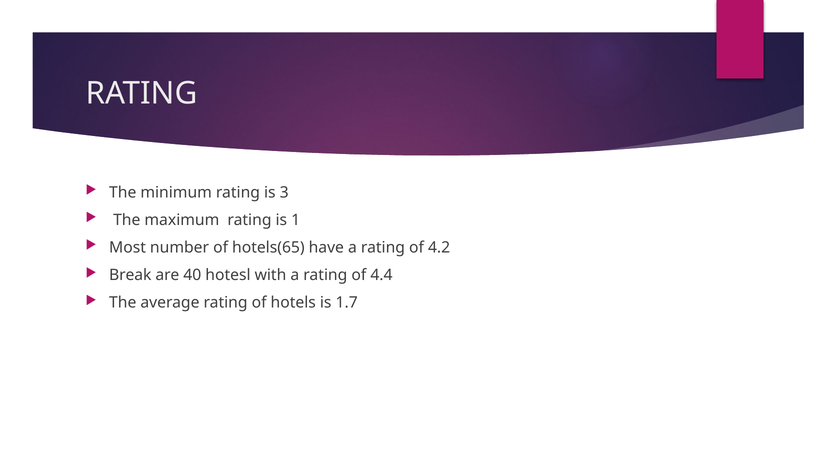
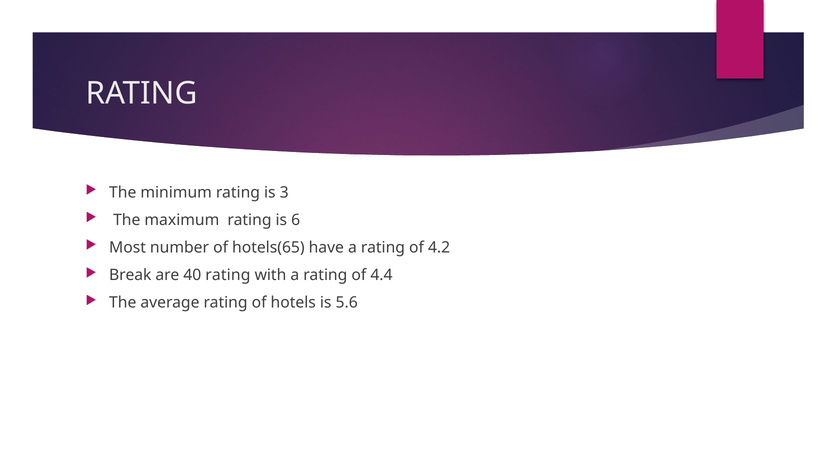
1: 1 -> 6
40 hotesl: hotesl -> rating
1.7: 1.7 -> 5.6
